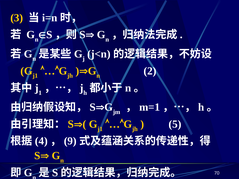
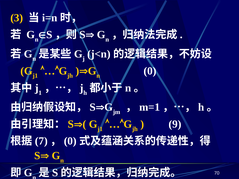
2 at (150, 71): 2 -> 0
5: 5 -> 9
4: 4 -> 7
9 at (70, 141): 9 -> 0
